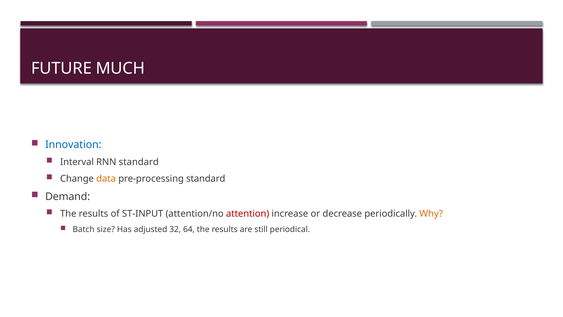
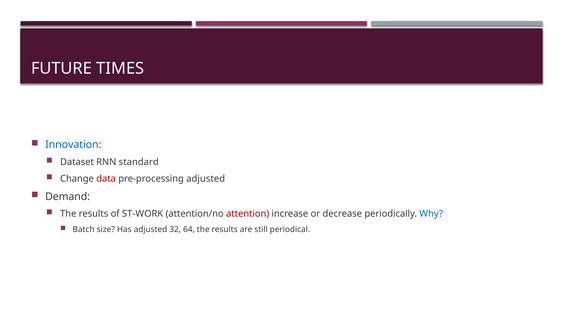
MUCH: MUCH -> TIMES
Interval: Interval -> Dataset
data colour: orange -> red
pre-processing standard: standard -> adjusted
ST-INPUT: ST-INPUT -> ST-WORK
Why colour: orange -> blue
